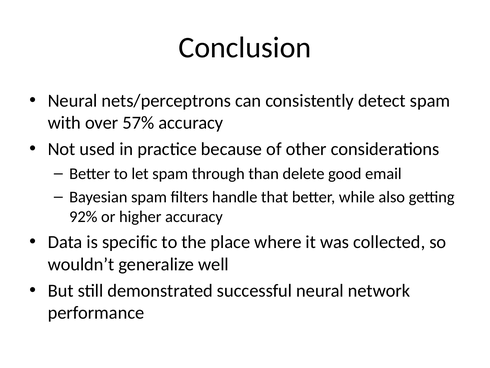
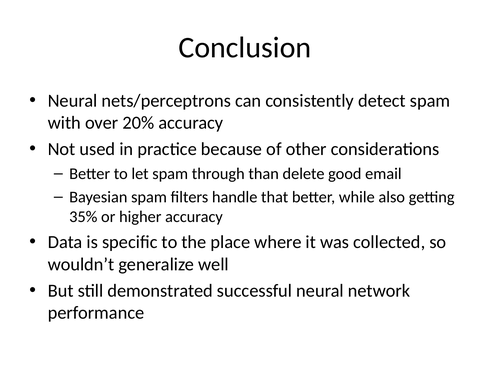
57%: 57% -> 20%
92%: 92% -> 35%
